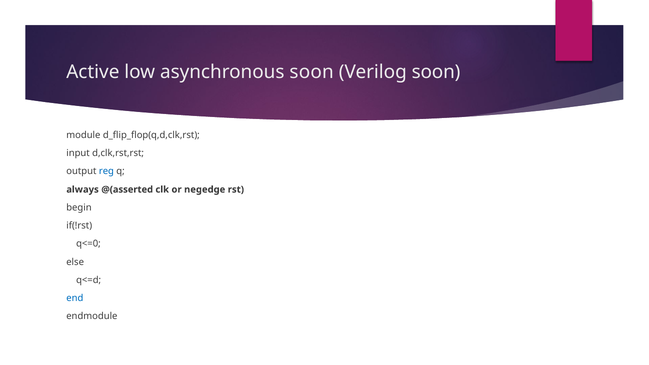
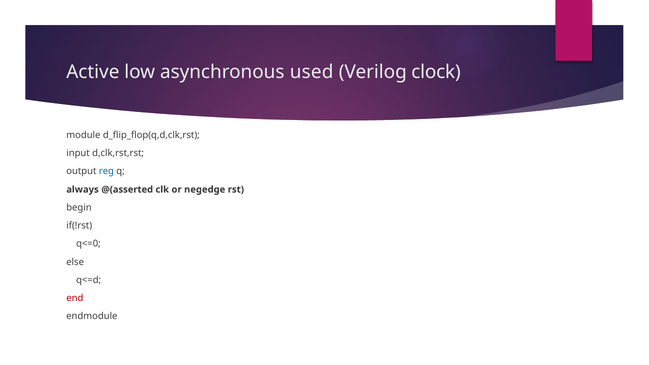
asynchronous soon: soon -> used
Verilog soon: soon -> clock
end colour: blue -> red
